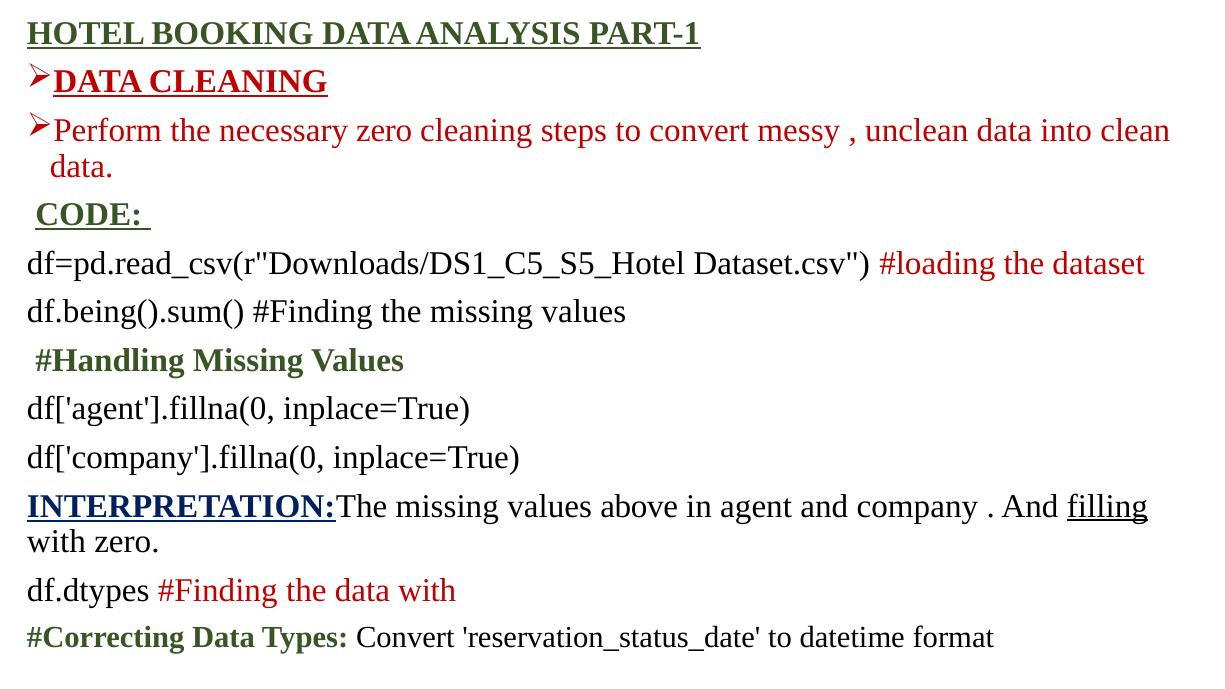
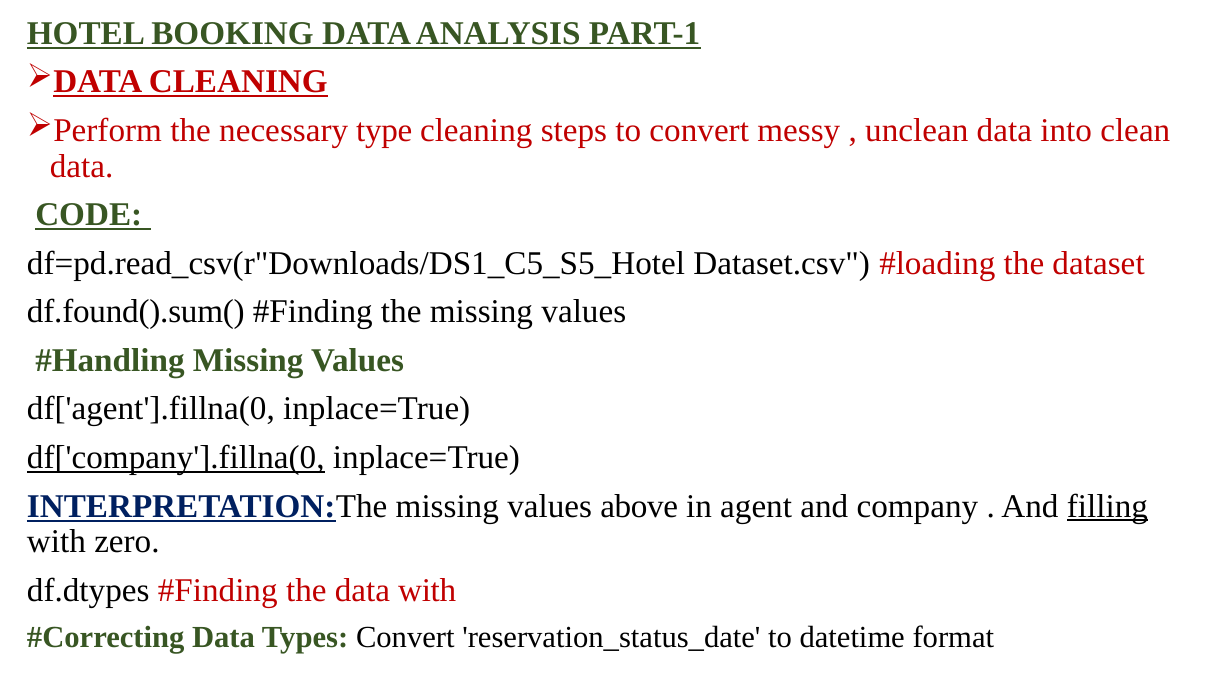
necessary zero: zero -> type
df.being().sum(: df.being().sum( -> df.found().sum(
df['company'].fillna(0 underline: none -> present
